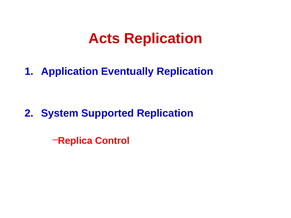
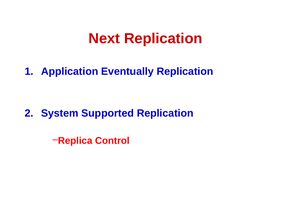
Acts: Acts -> Next
